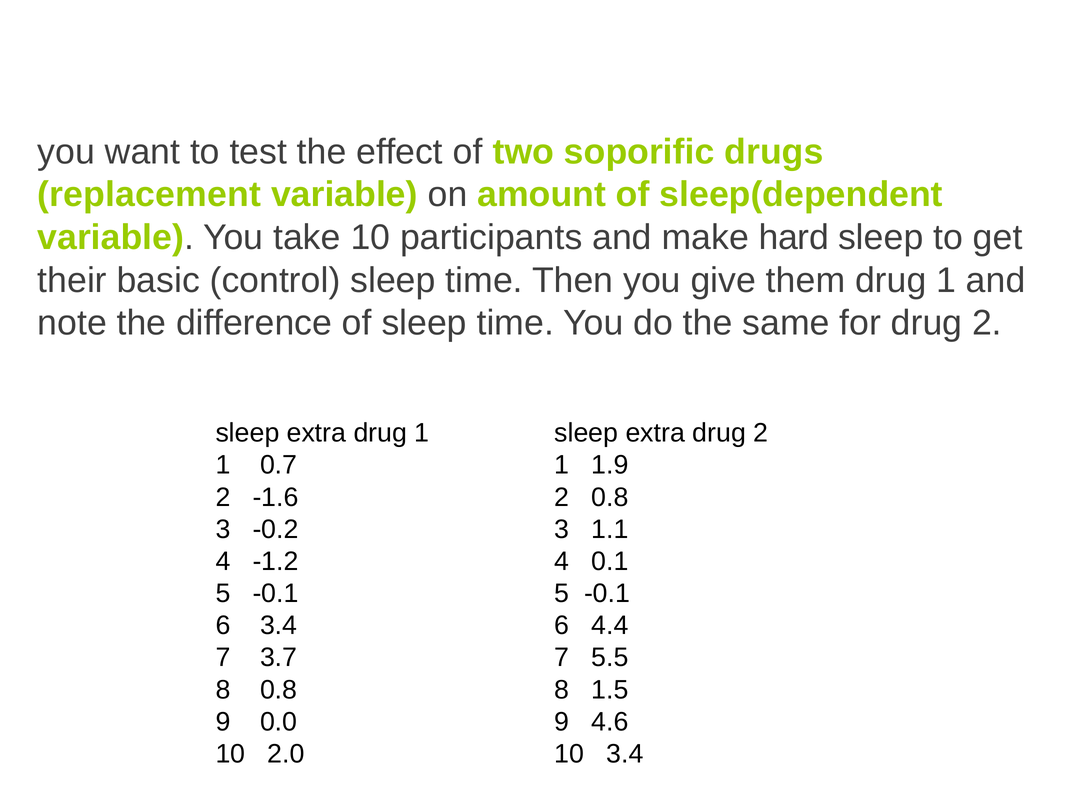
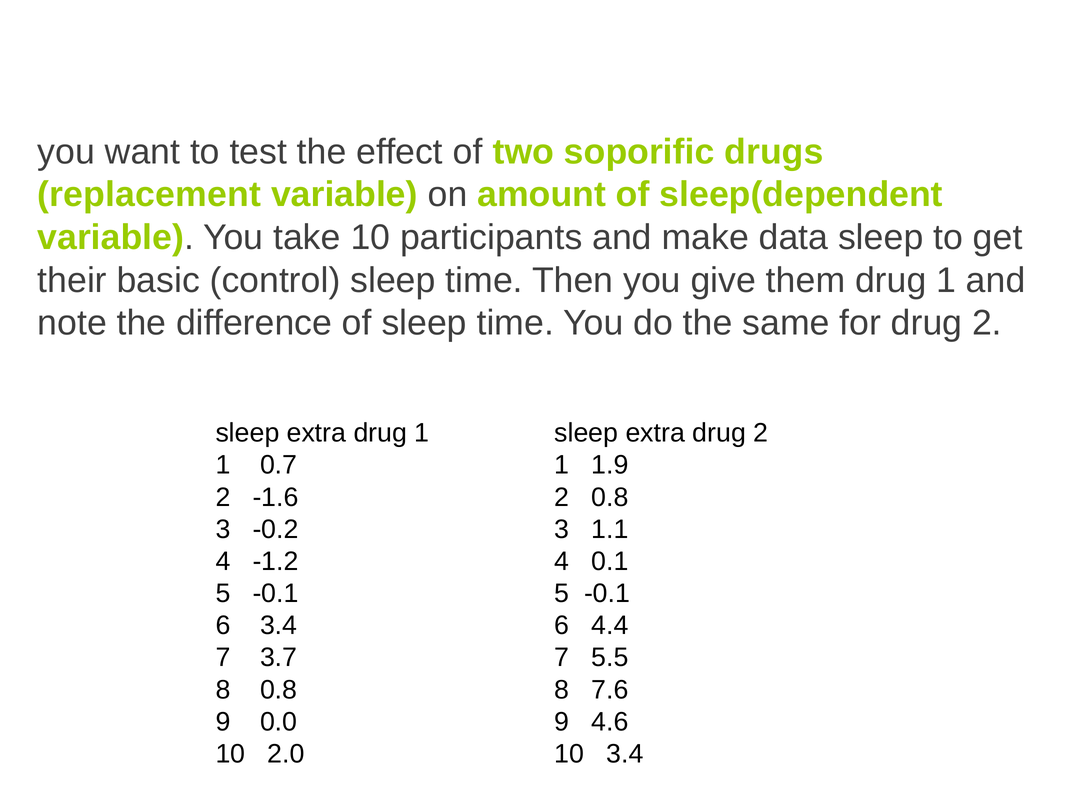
hard: hard -> data
1.5: 1.5 -> 7.6
